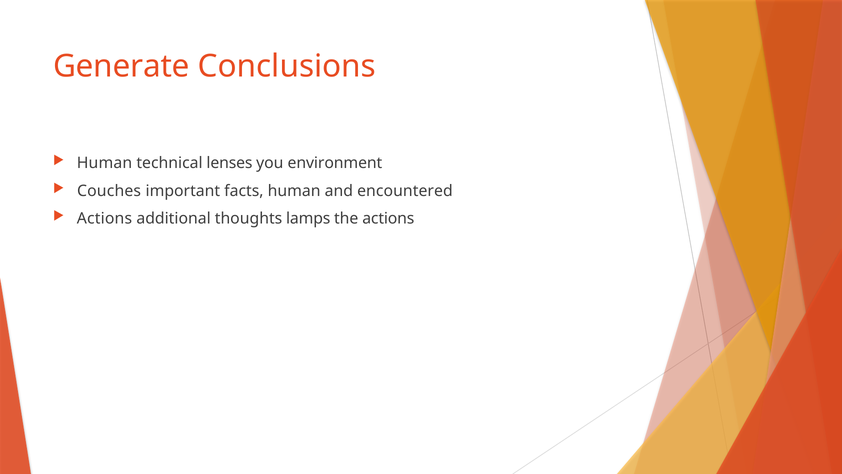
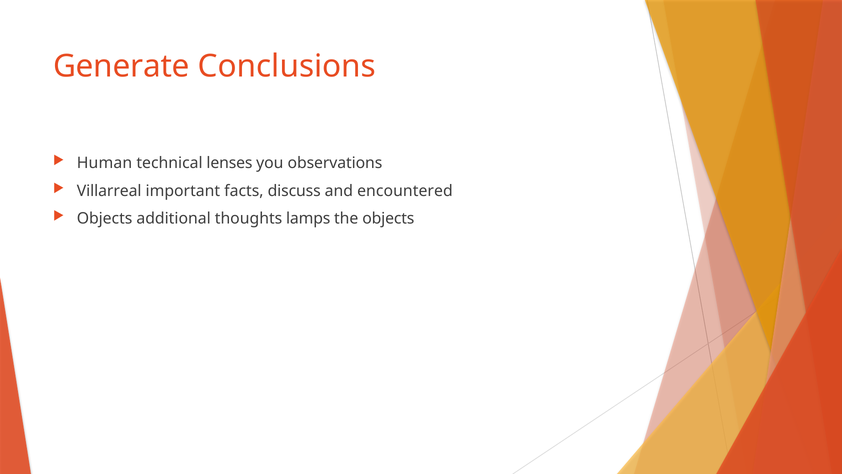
environment: environment -> observations
Couches: Couches -> Villarreal
facts human: human -> discuss
Actions at (104, 218): Actions -> Objects
the actions: actions -> objects
